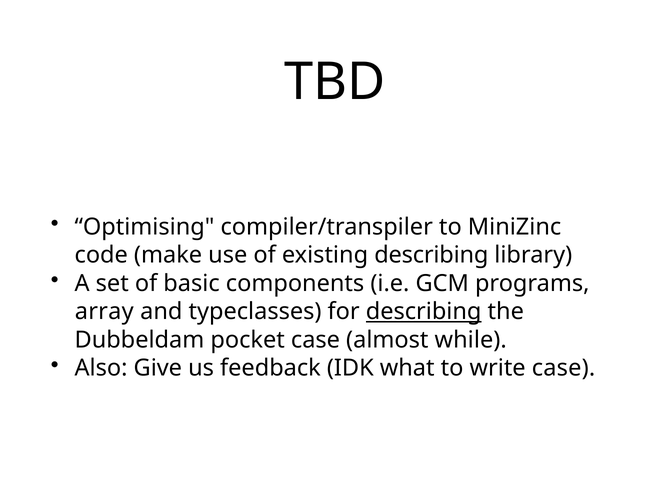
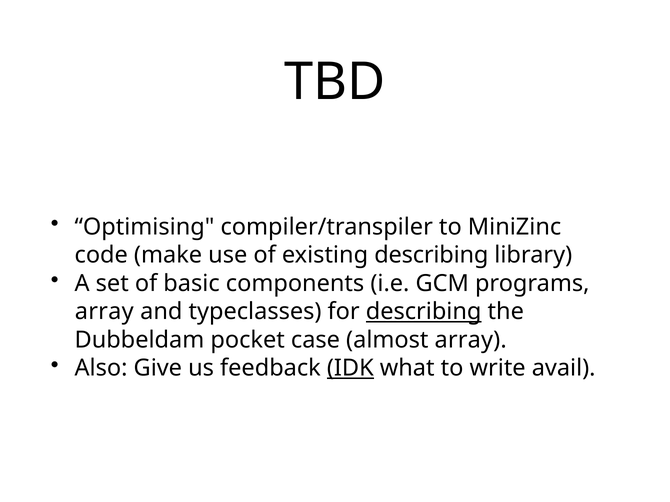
almost while: while -> array
IDK underline: none -> present
write case: case -> avail
